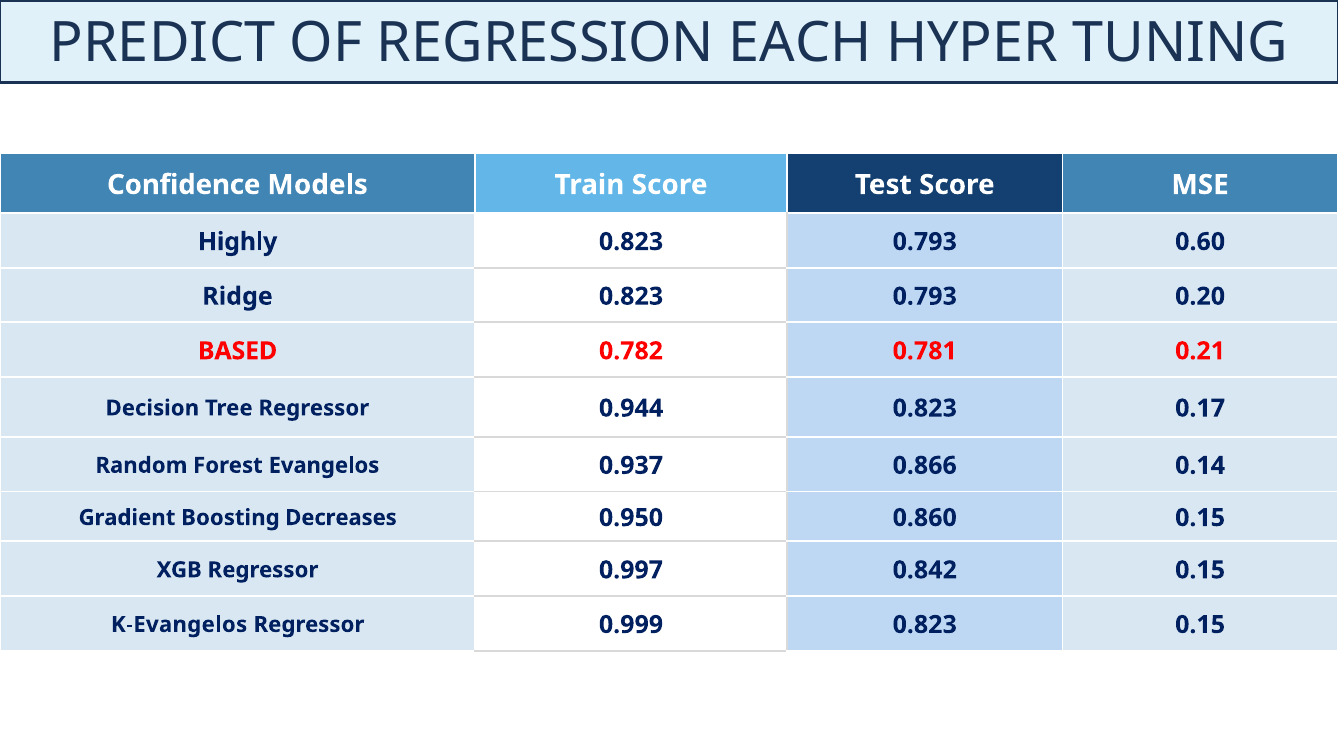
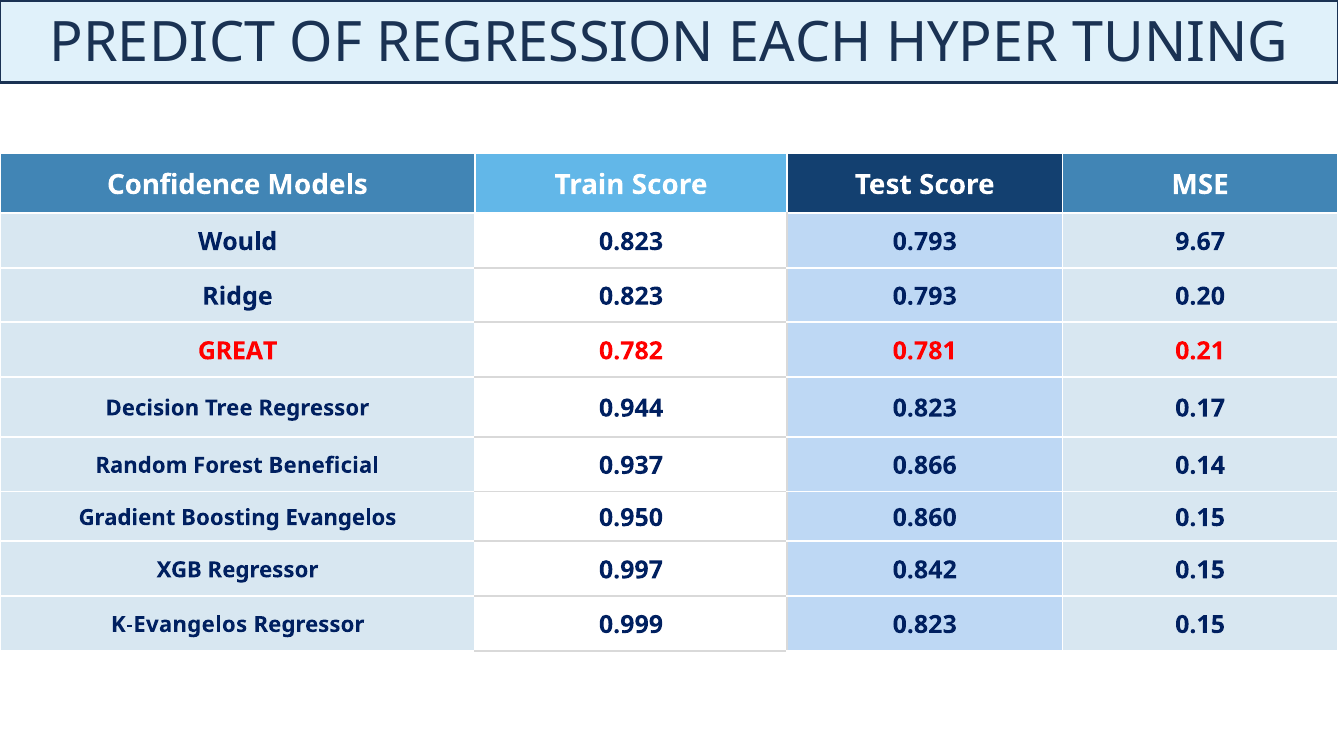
Highly: Highly -> Would
0.60: 0.60 -> 9.67
BASED: BASED -> GREAT
Evangelos: Evangelos -> Beneficial
Decreases: Decreases -> Evangelos
